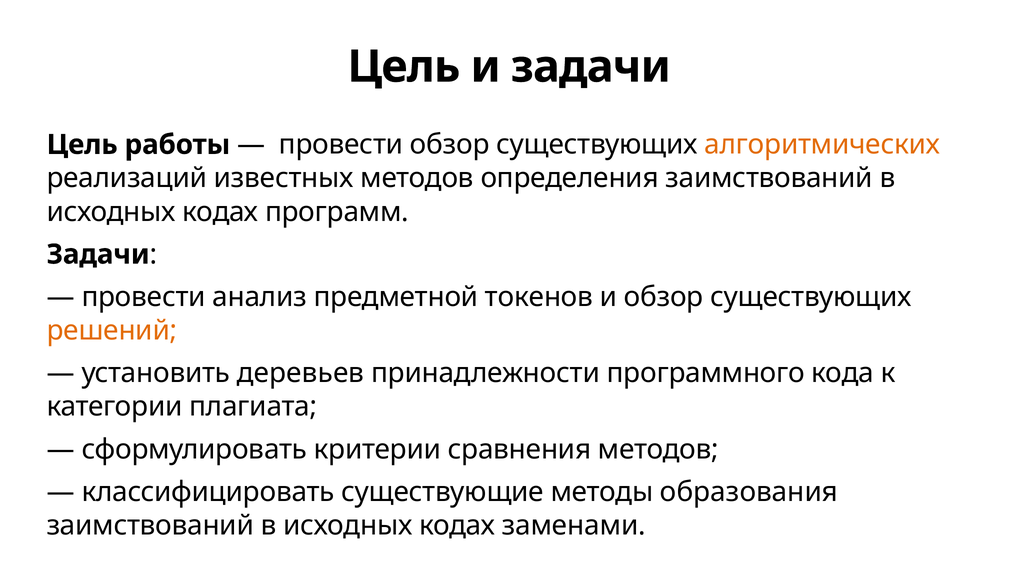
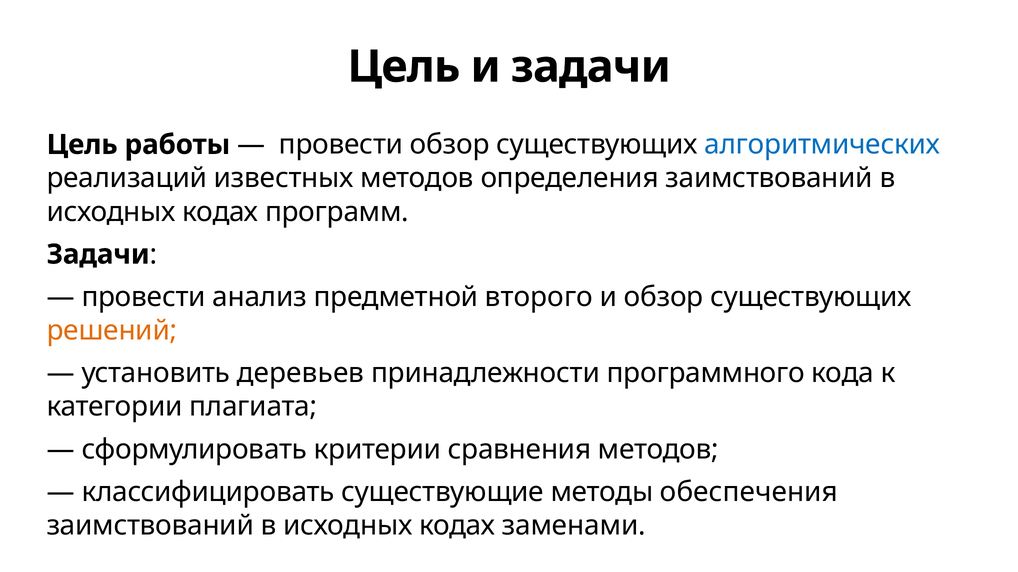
алгоритмических colour: orange -> blue
токенов: токенов -> второго
образования: образования -> обеспечения
